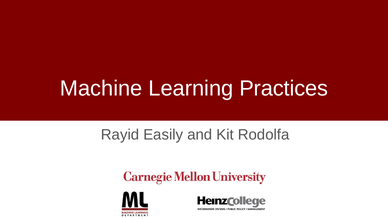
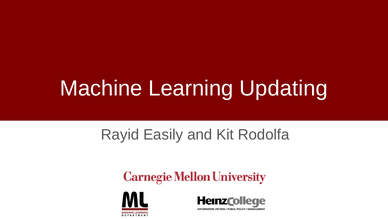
Practices: Practices -> Updating
